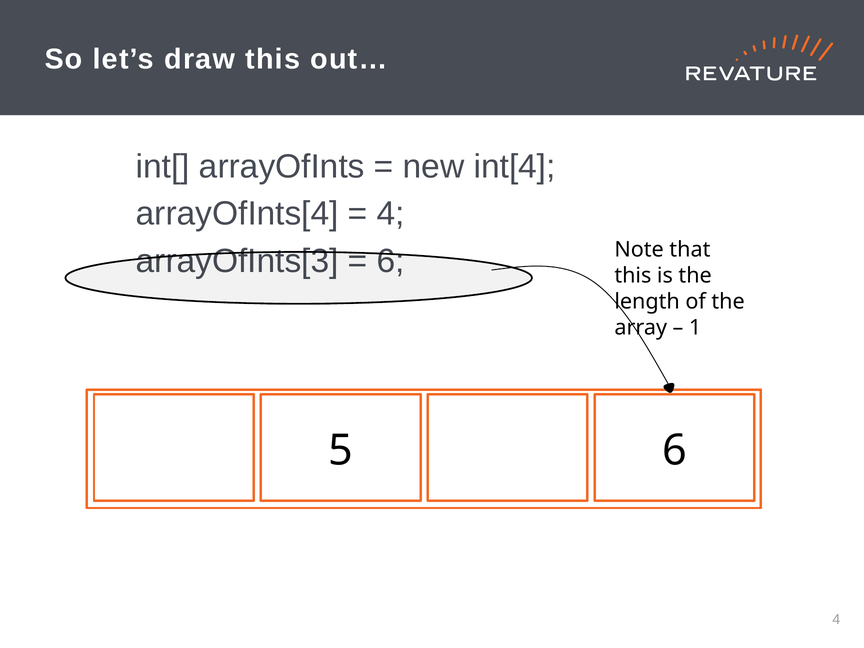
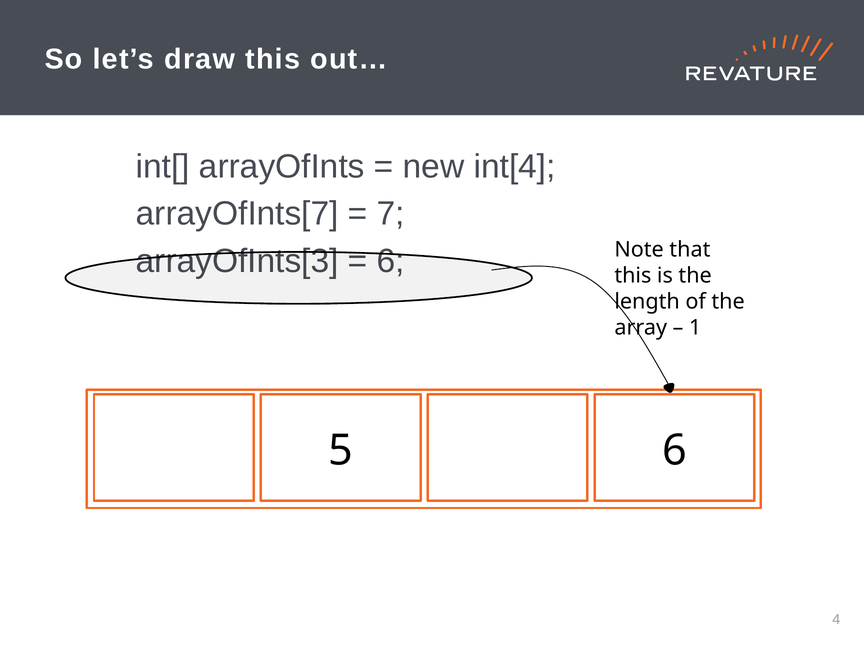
arrayOfInts[4: arrayOfInts[4 -> arrayOfInts[7
4 at (391, 214): 4 -> 7
